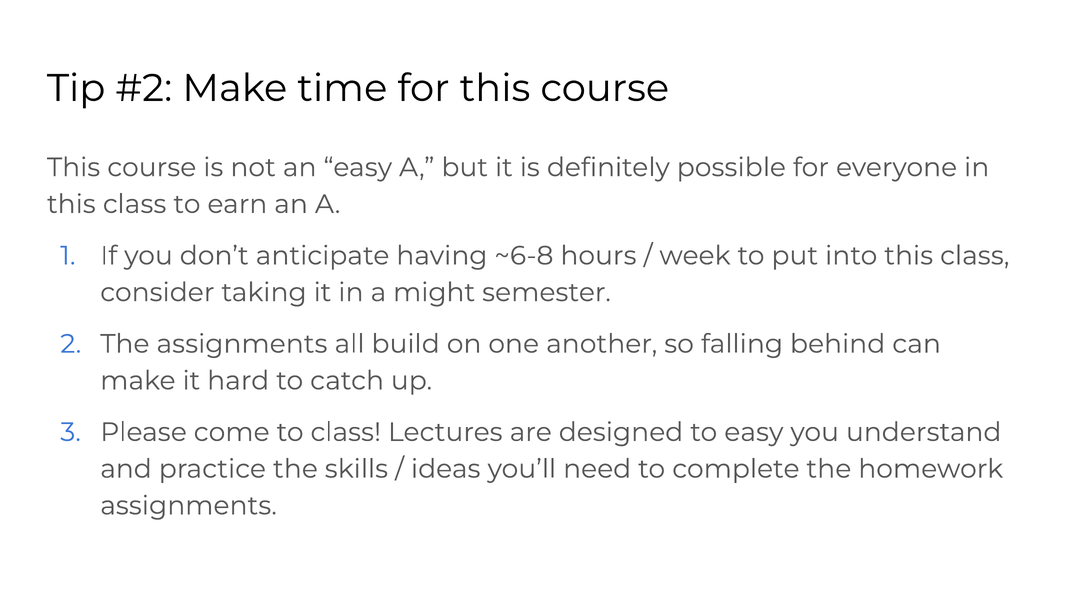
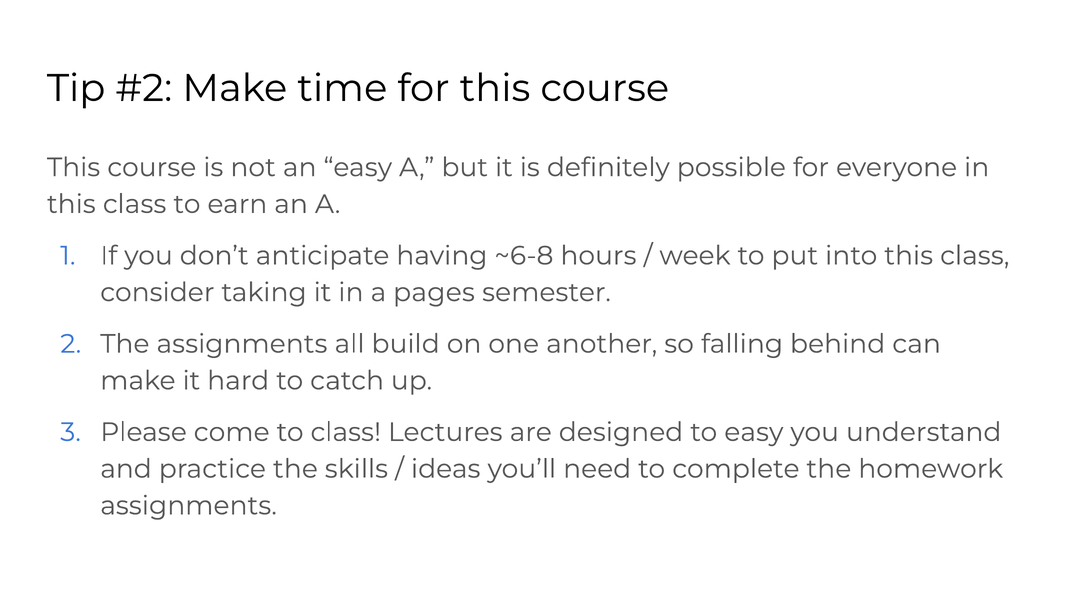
might: might -> pages
